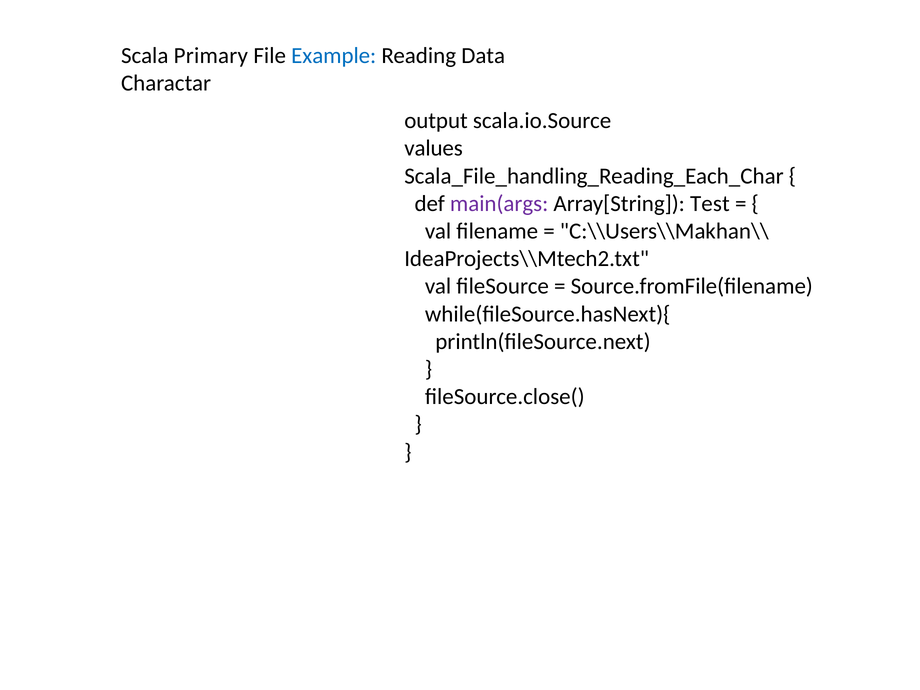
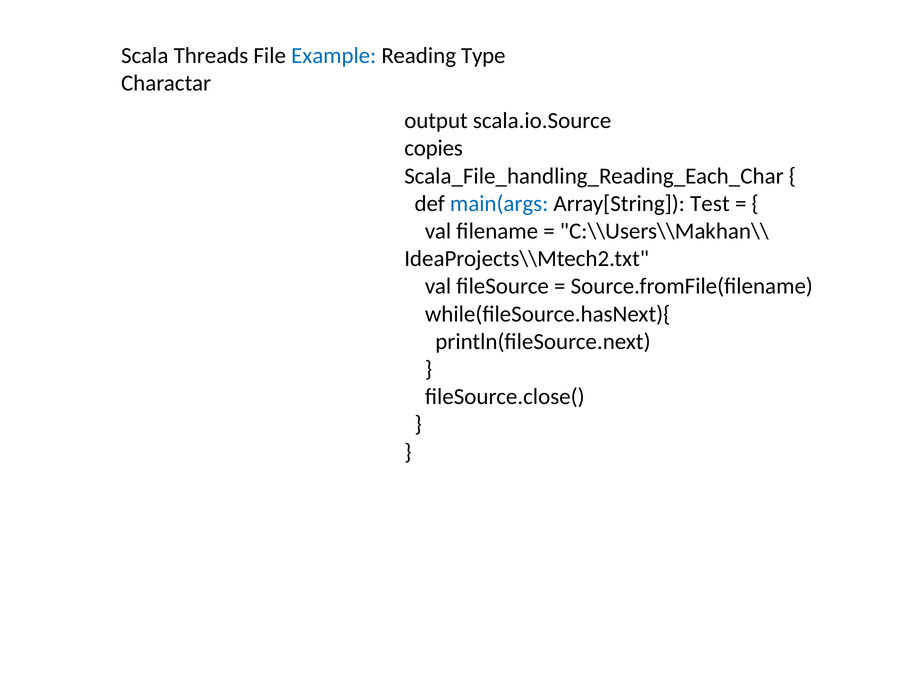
Primary: Primary -> Threads
Data: Data -> Type
values: values -> copies
main(args colour: purple -> blue
